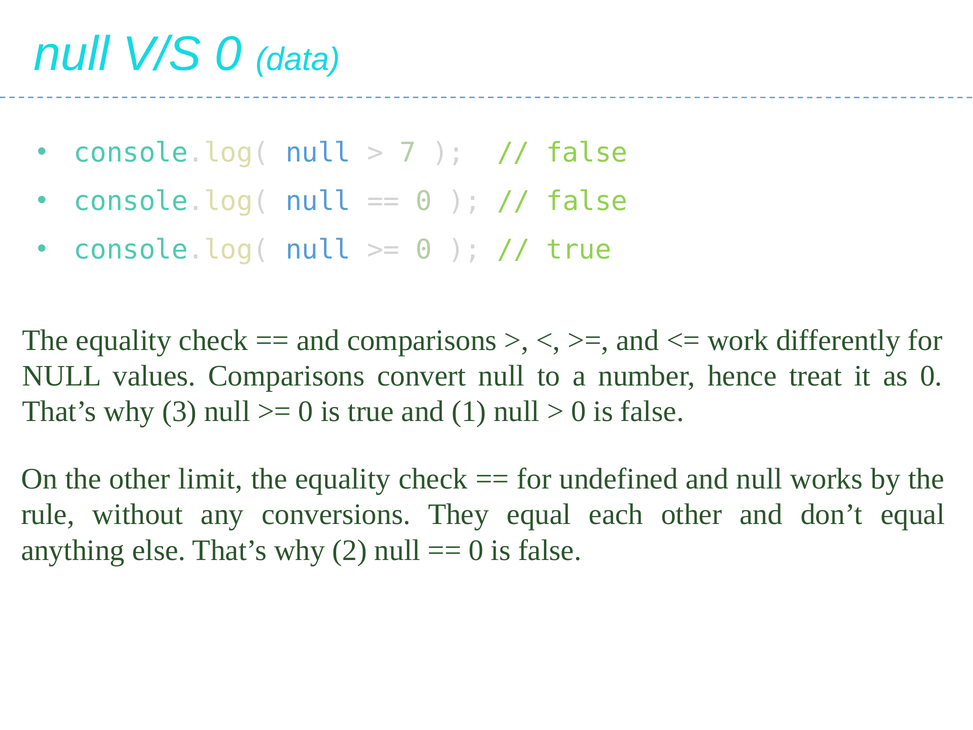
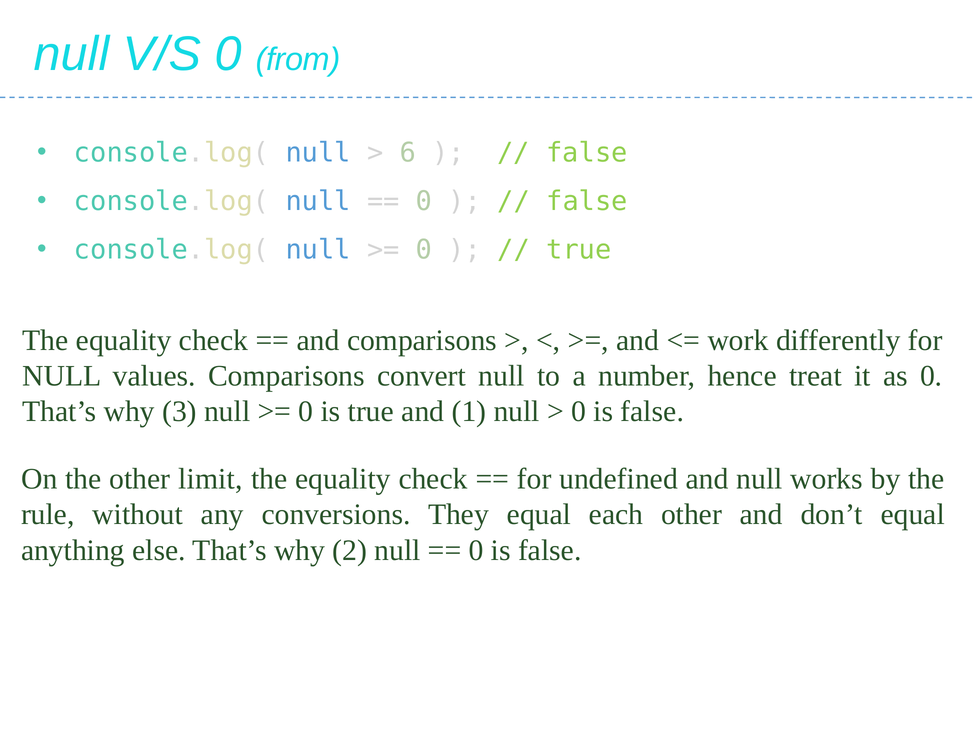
data: data -> from
7: 7 -> 6
